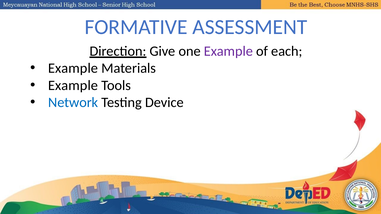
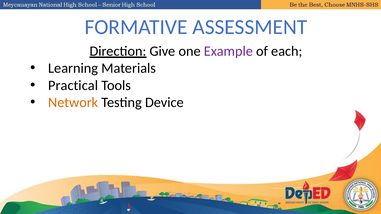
Example at (73, 68): Example -> Learning
Example at (73, 86): Example -> Practical
Network colour: blue -> orange
